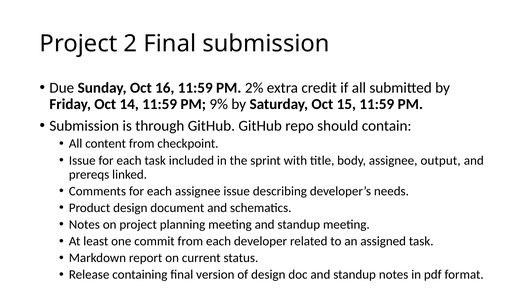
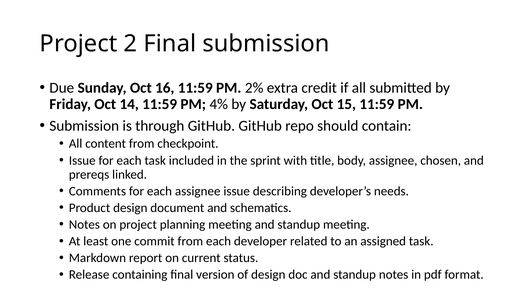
9%: 9% -> 4%
output: output -> chosen
